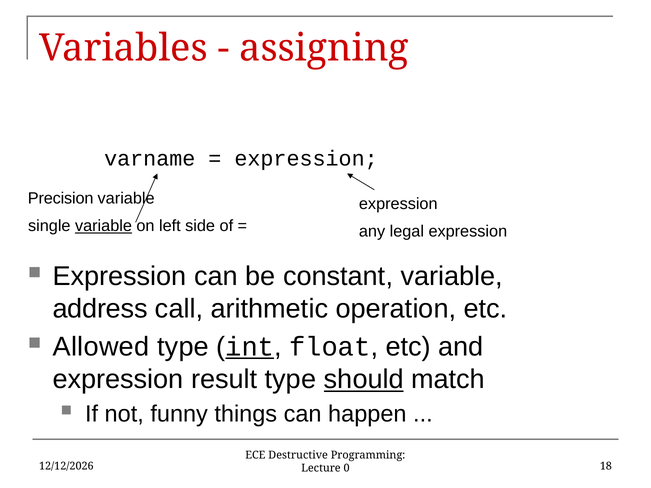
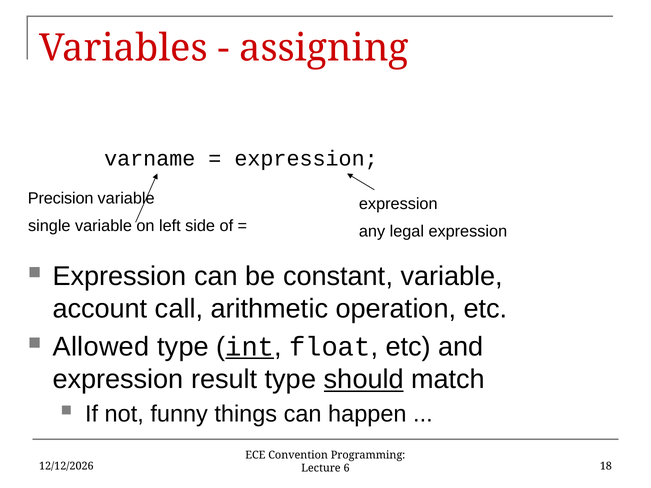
variable at (103, 226) underline: present -> none
address: address -> account
Destructive: Destructive -> Convention
0: 0 -> 6
